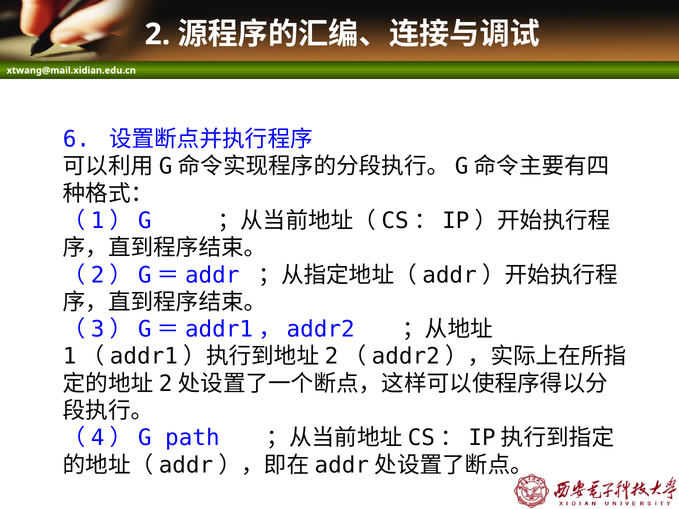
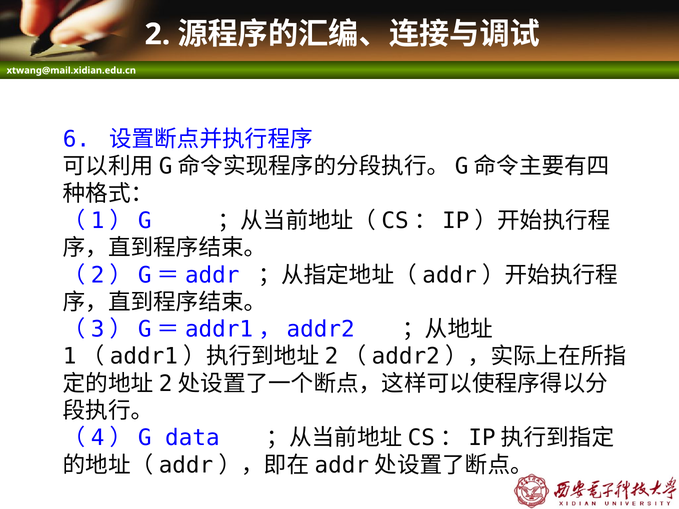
path: path -> data
